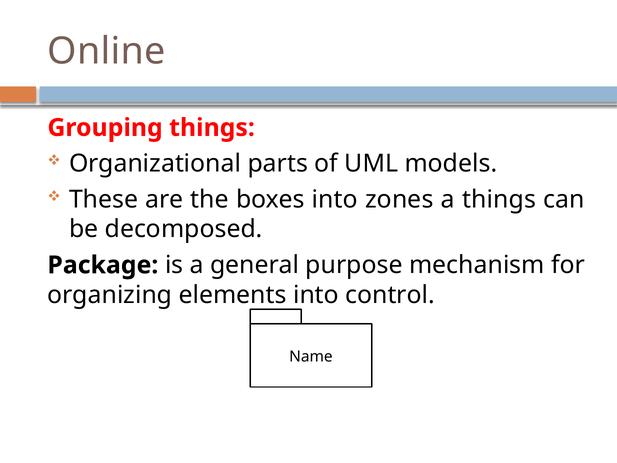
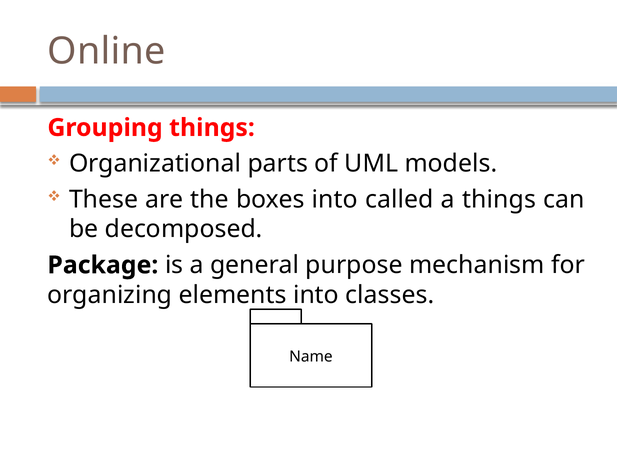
zones: zones -> called
control: control -> classes
